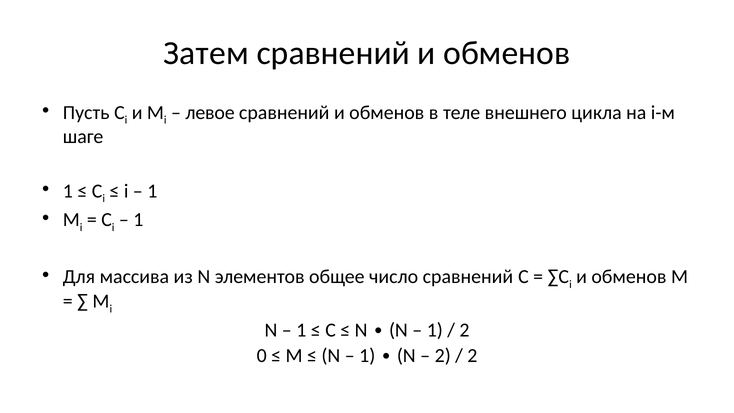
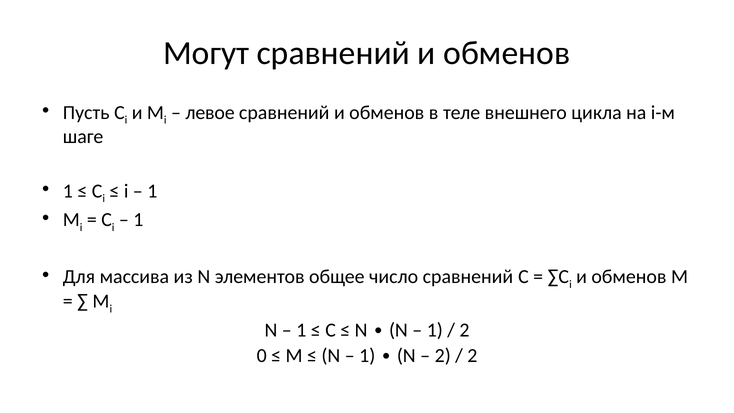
Затем: Затем -> Могут
